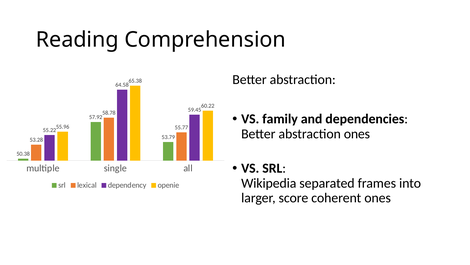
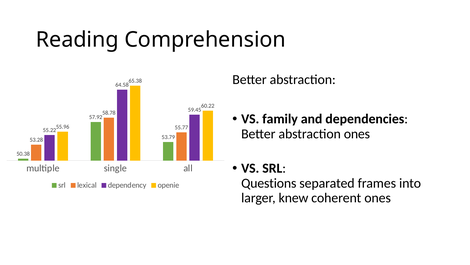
Wikipedia: Wikipedia -> Questions
score: score -> knew
